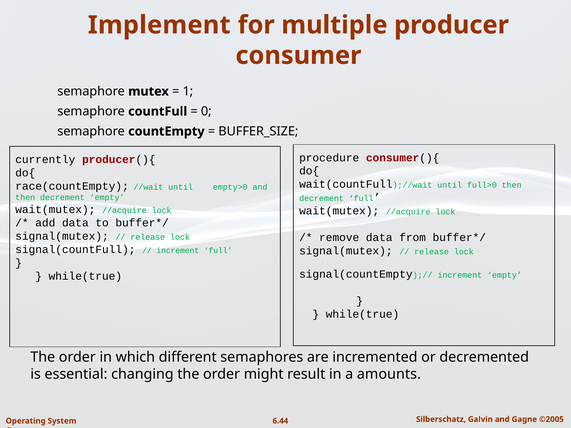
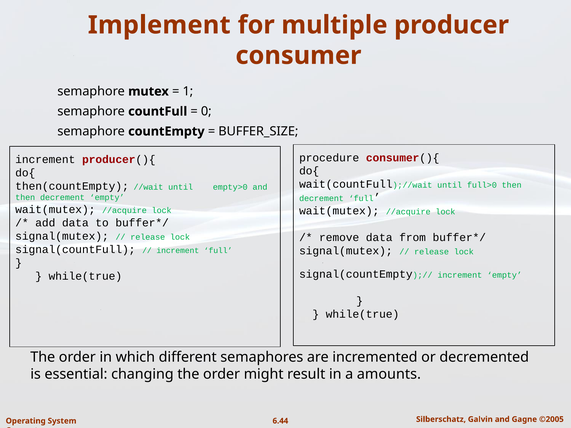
currently at (45, 160): currently -> increment
race(countEmpty: race(countEmpty -> then(countEmpty
